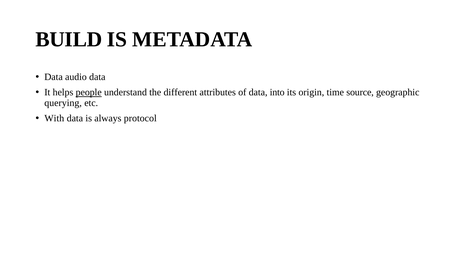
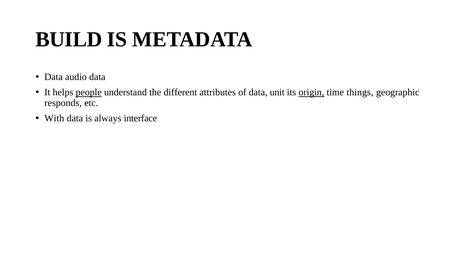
into: into -> unit
origin underline: none -> present
source: source -> things
querying: querying -> responds
protocol: protocol -> interface
